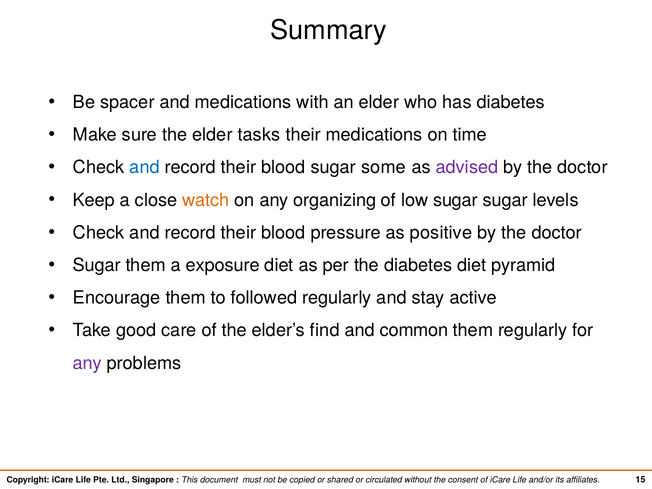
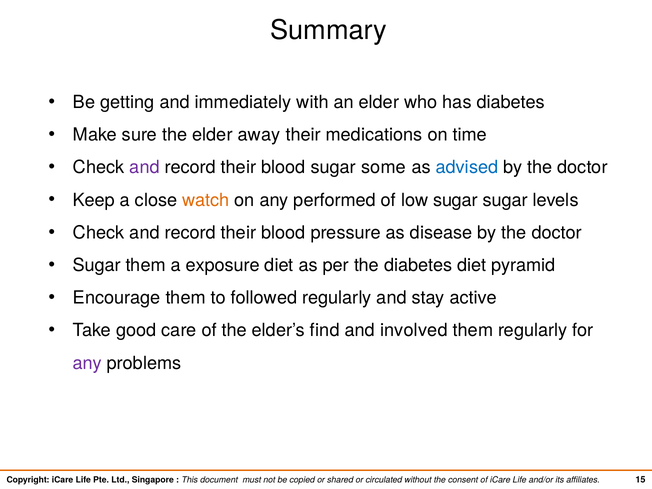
spacer: spacer -> getting
and medications: medications -> immediately
tasks: tasks -> away
and at (145, 167) colour: blue -> purple
advised colour: purple -> blue
organizing: organizing -> performed
positive: positive -> disease
common: common -> involved
